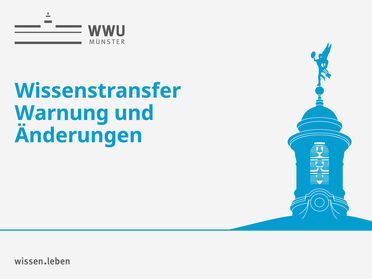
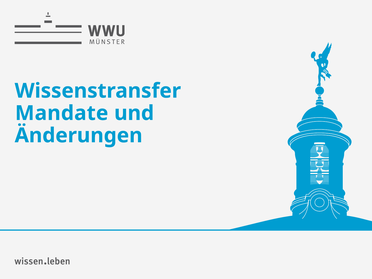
Warnung: Warnung -> Mandate
